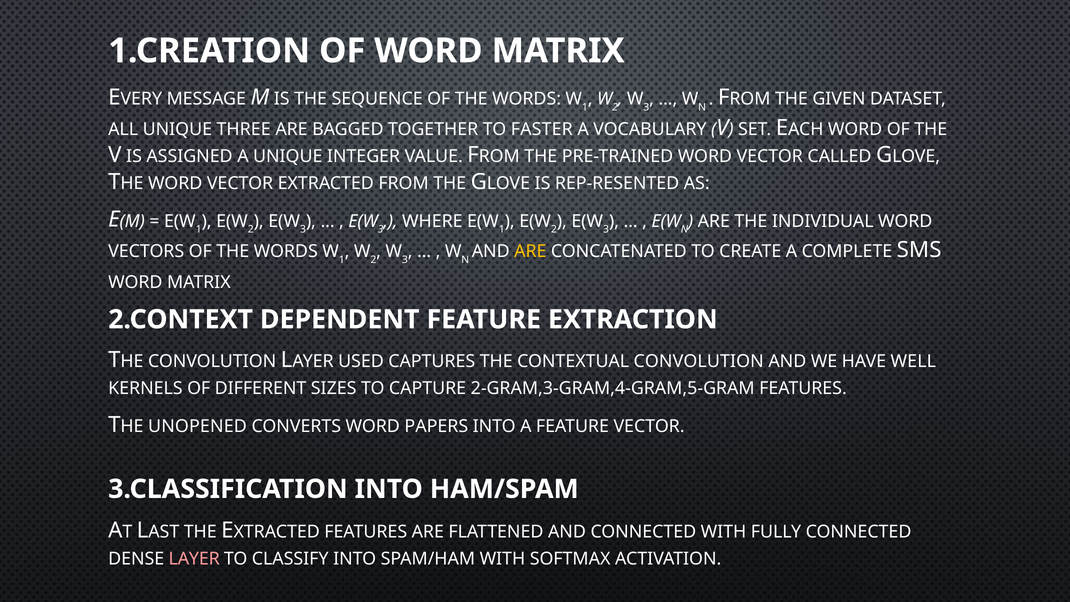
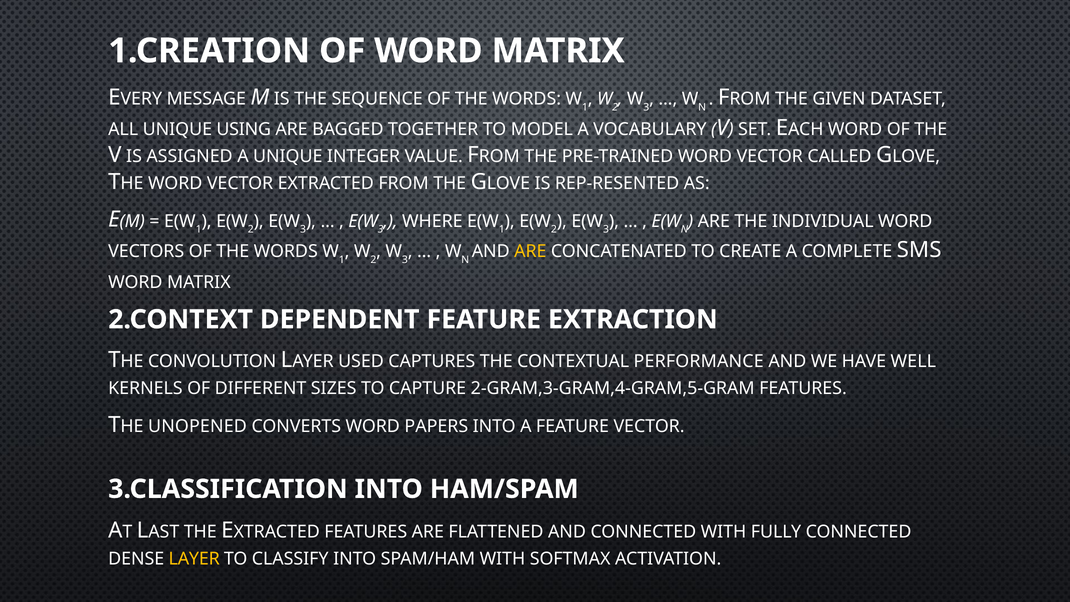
THREE: THREE -> USING
FASTER: FASTER -> MODEL
CONTEXTUAL CONVOLUTION: CONVOLUTION -> PERFORMANCE
LAYER colour: pink -> yellow
